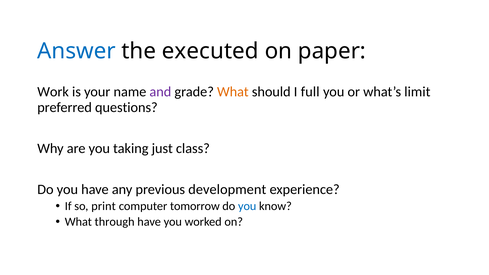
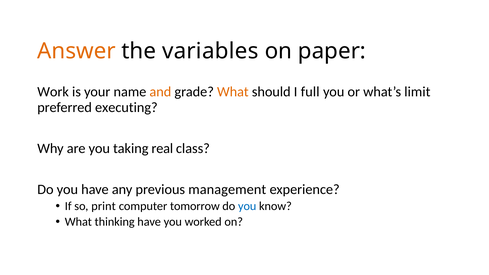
Answer colour: blue -> orange
executed: executed -> variables
and colour: purple -> orange
questions: questions -> executing
just: just -> real
development: development -> management
through: through -> thinking
